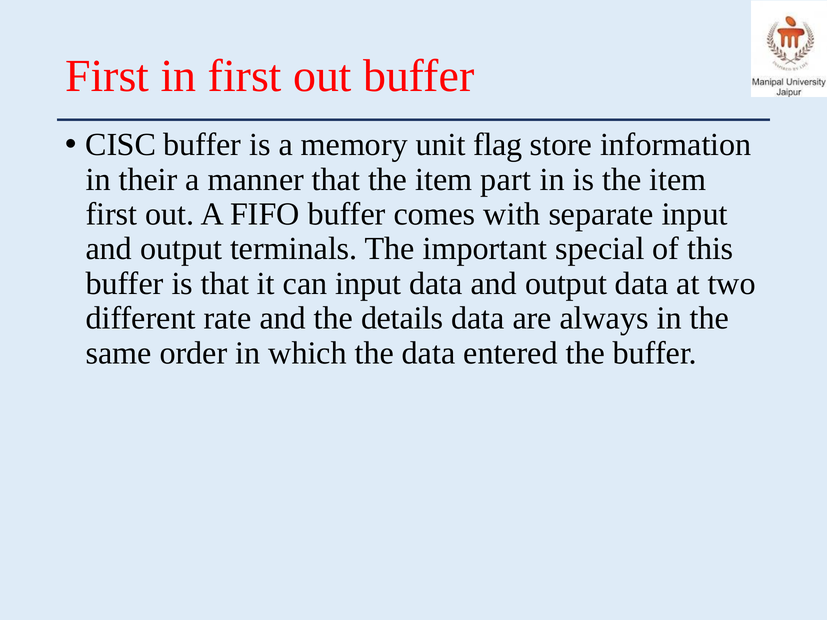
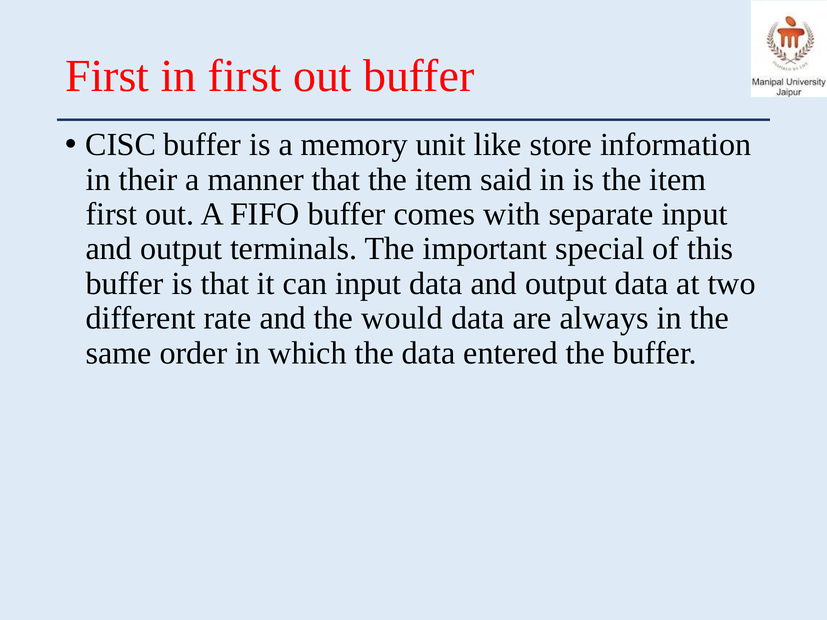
flag: flag -> like
part: part -> said
details: details -> would
